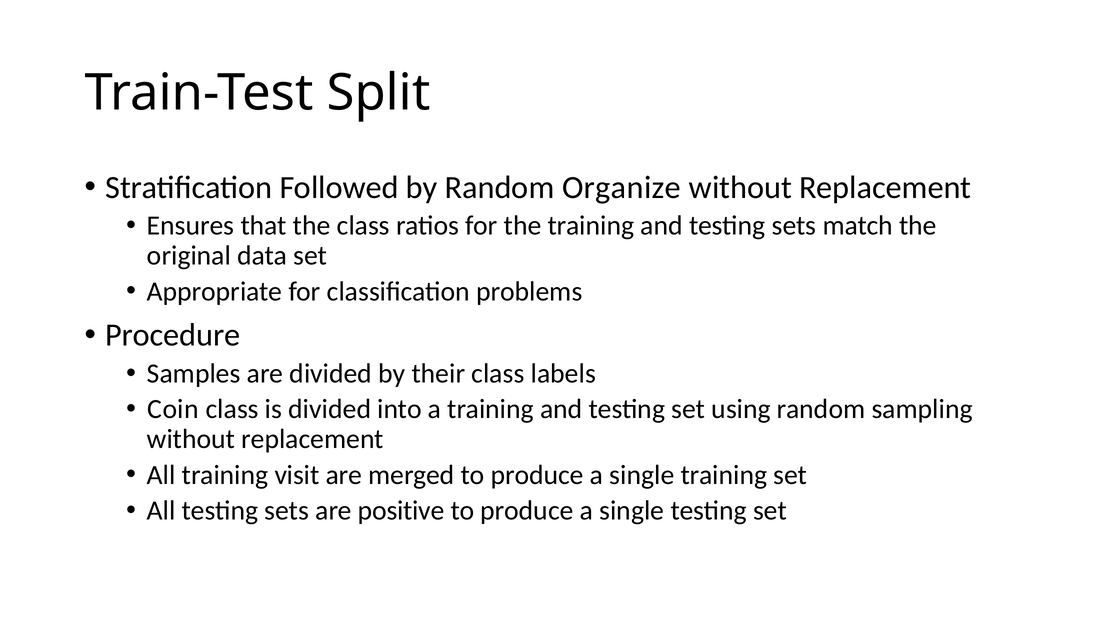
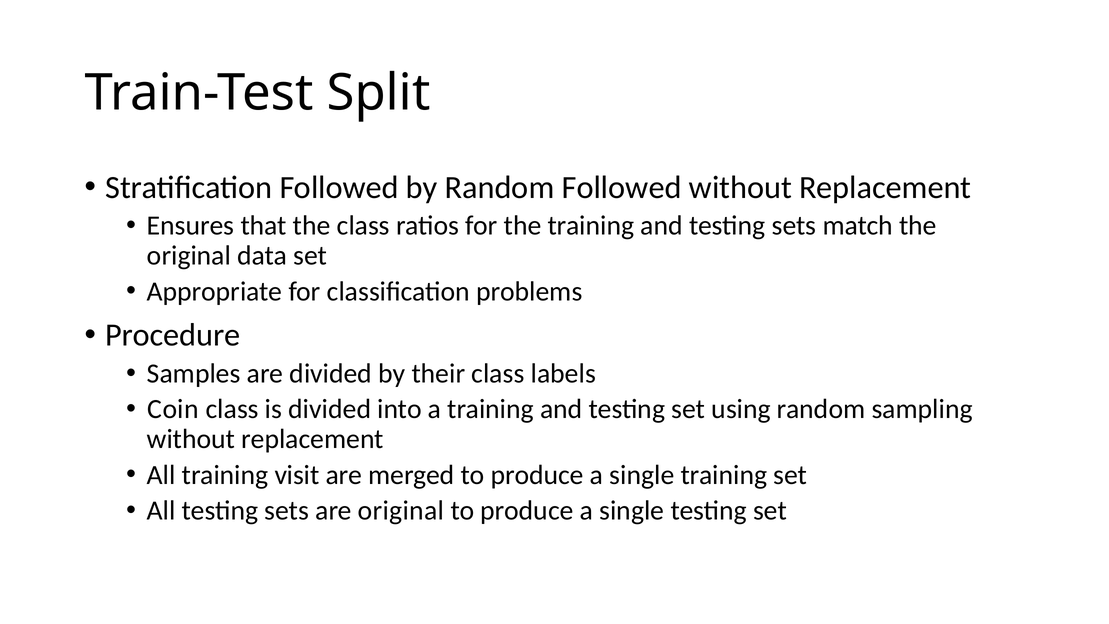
Random Organize: Organize -> Followed
are positive: positive -> original
